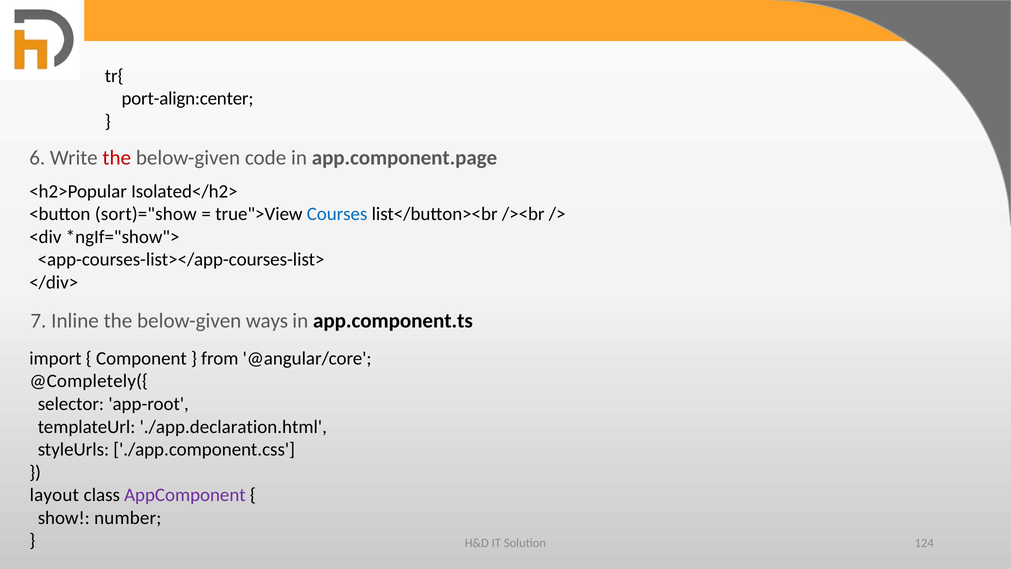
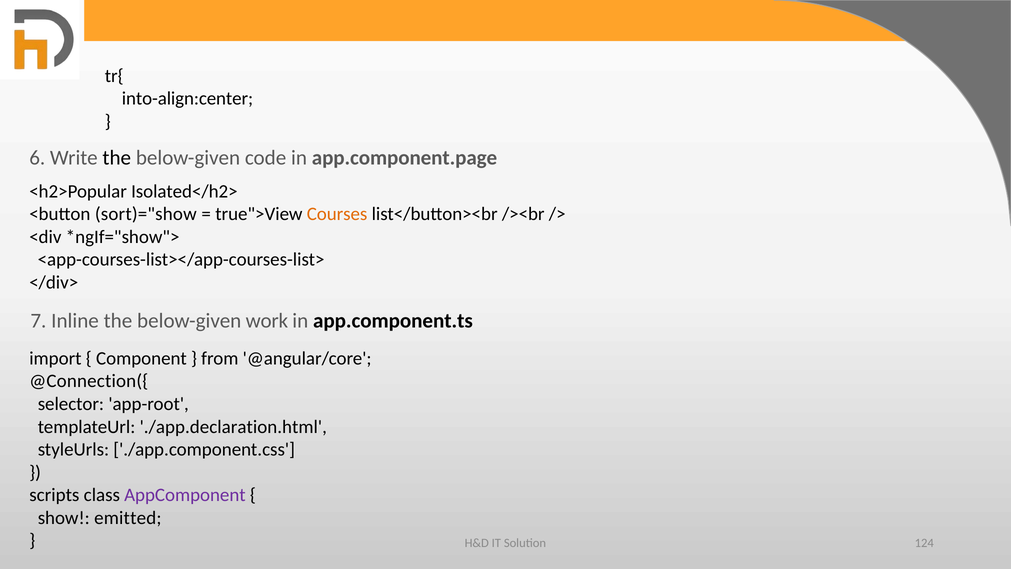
port-align:center: port-align:center -> into-align:center
the at (117, 158) colour: red -> black
Courses colour: blue -> orange
ways: ways -> work
@Completely({: @Completely({ -> @Connection({
layout: layout -> scripts
number: number -> emitted
